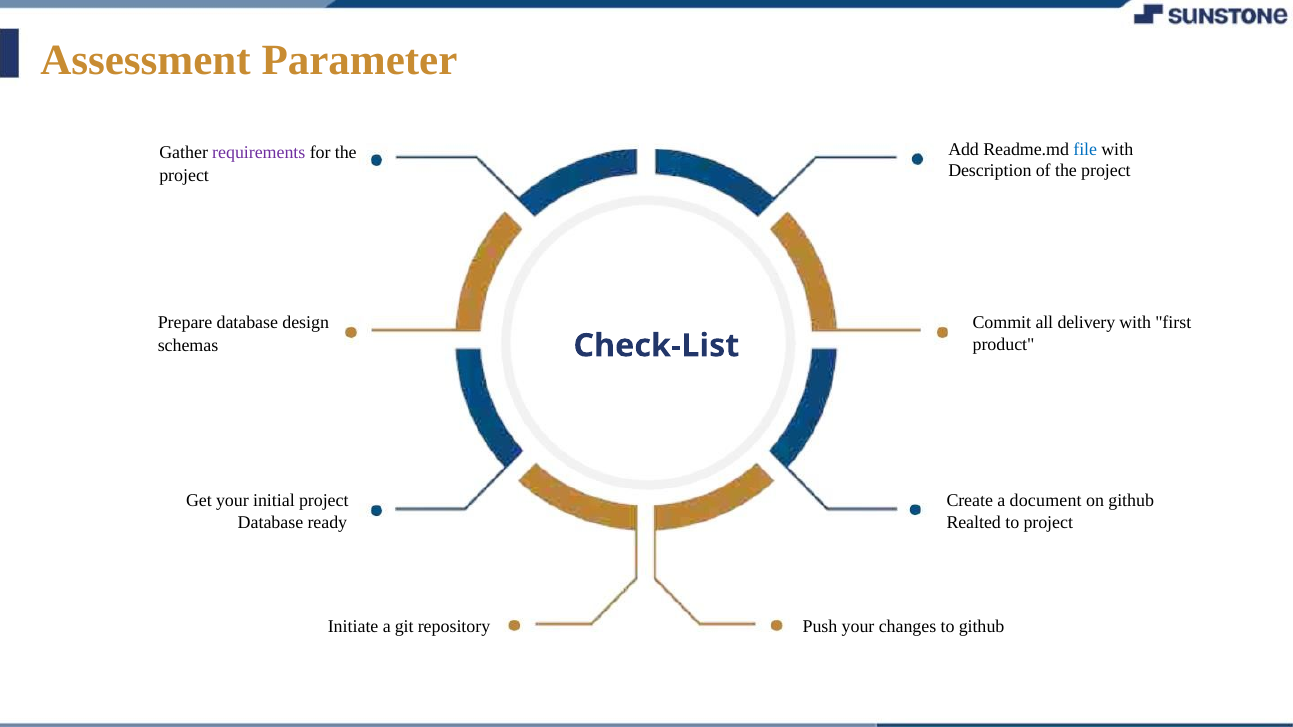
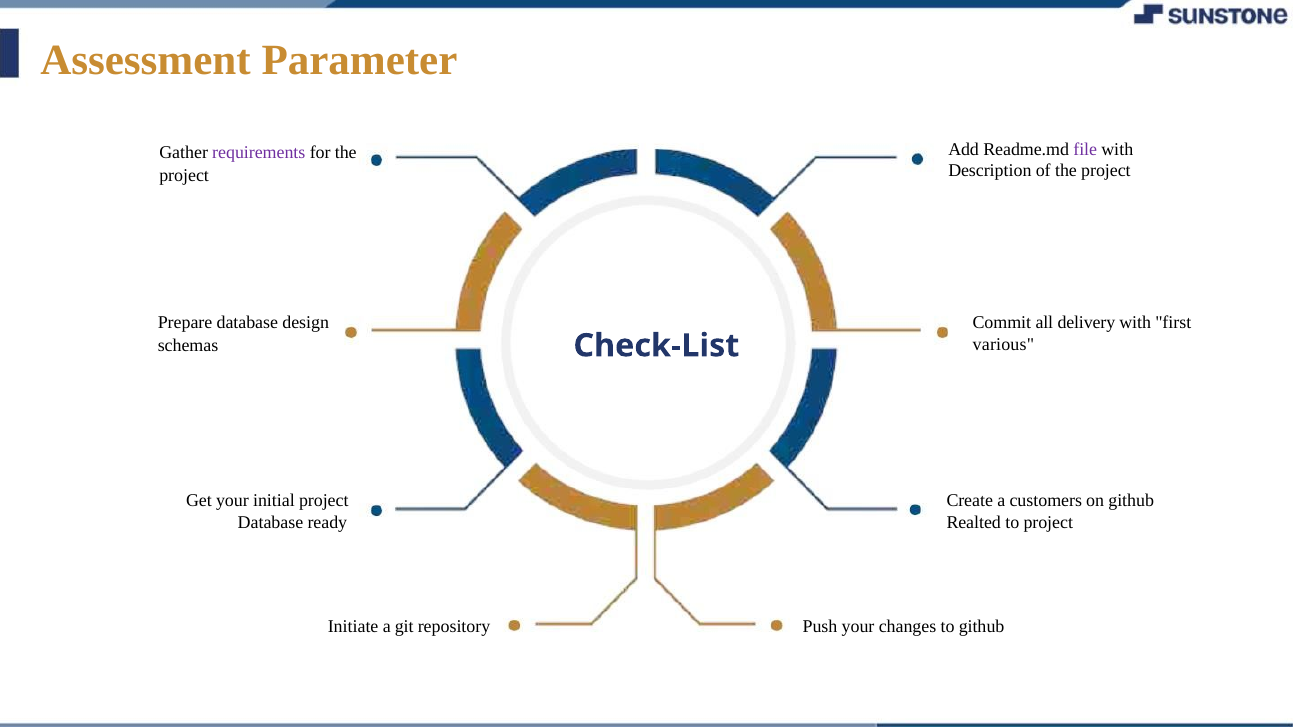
file colour: blue -> purple
product: product -> various
document: document -> customers
